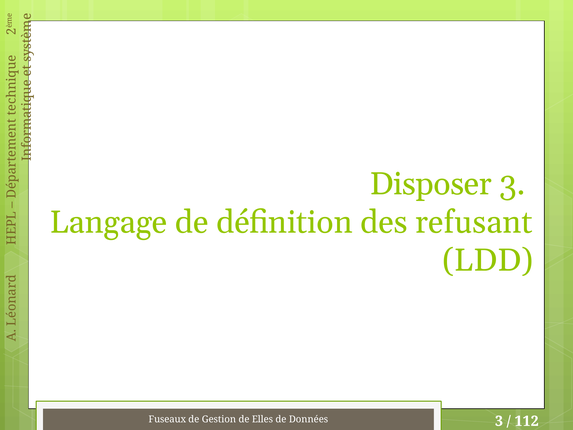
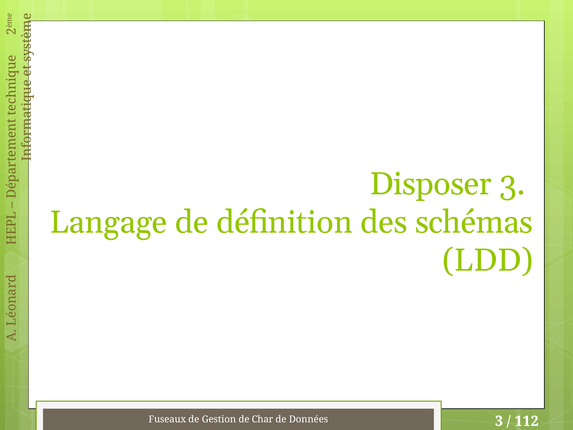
refusant: refusant -> schémas
Elles: Elles -> Char
